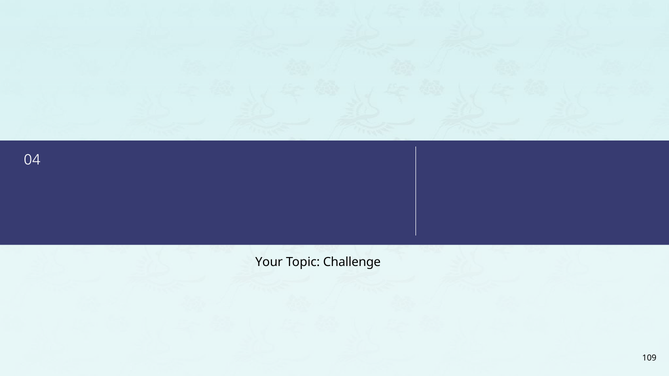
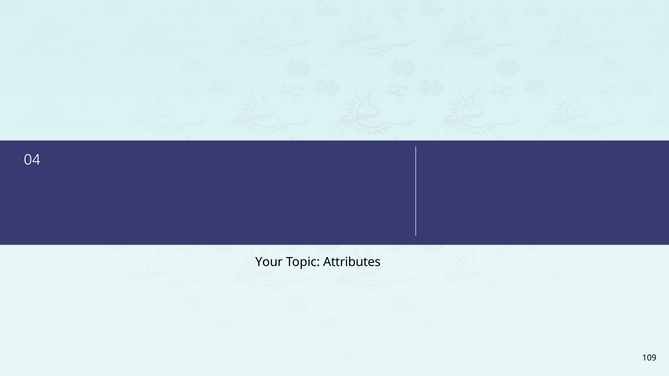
Challenge: Challenge -> Attributes
